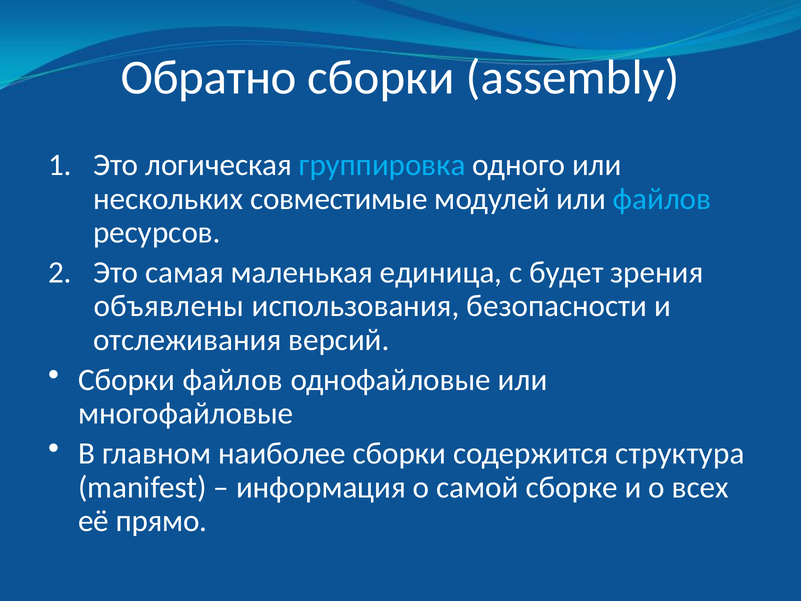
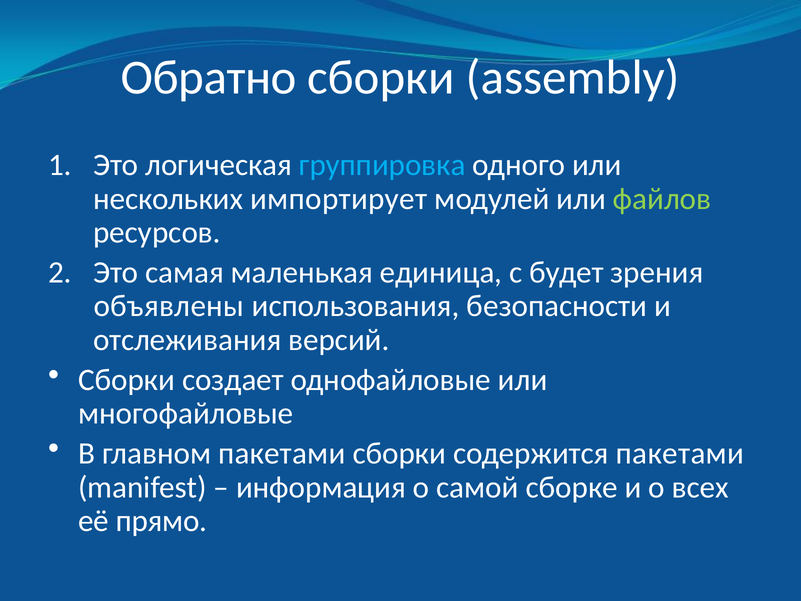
совместимые: совместимые -> импортирует
файлов at (662, 199) colour: light blue -> light green
Сборки файлов: файлов -> создает
главном наиболее: наиболее -> пакетами
содержится структура: структура -> пакетами
